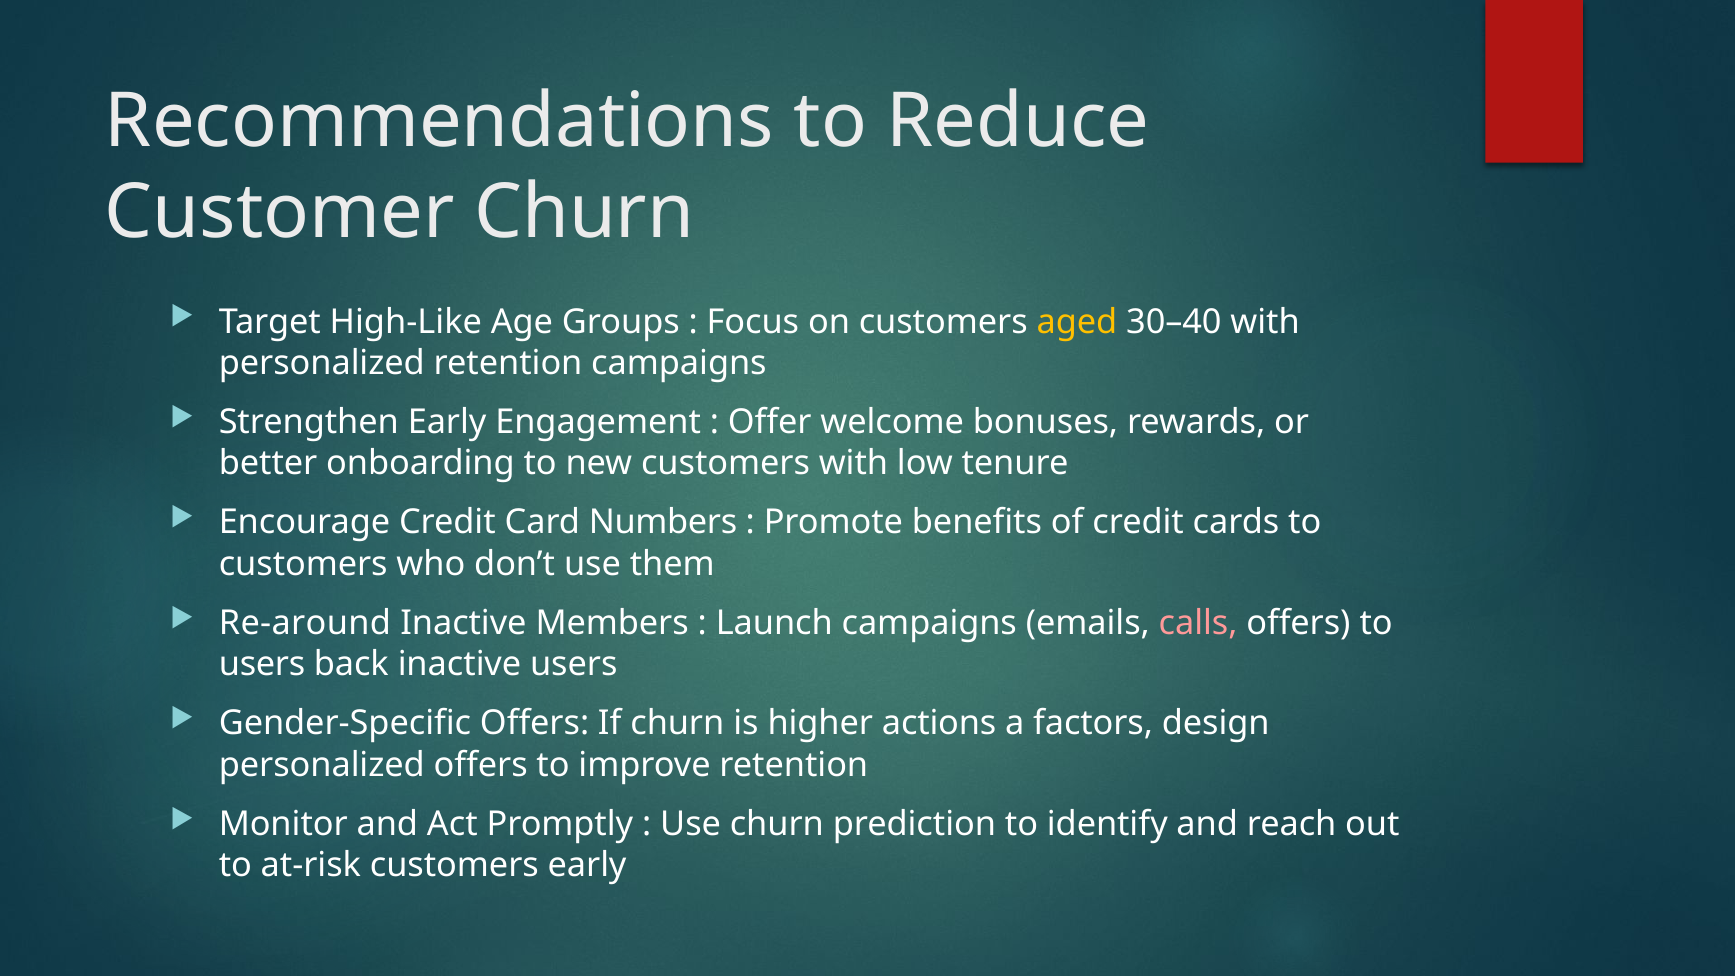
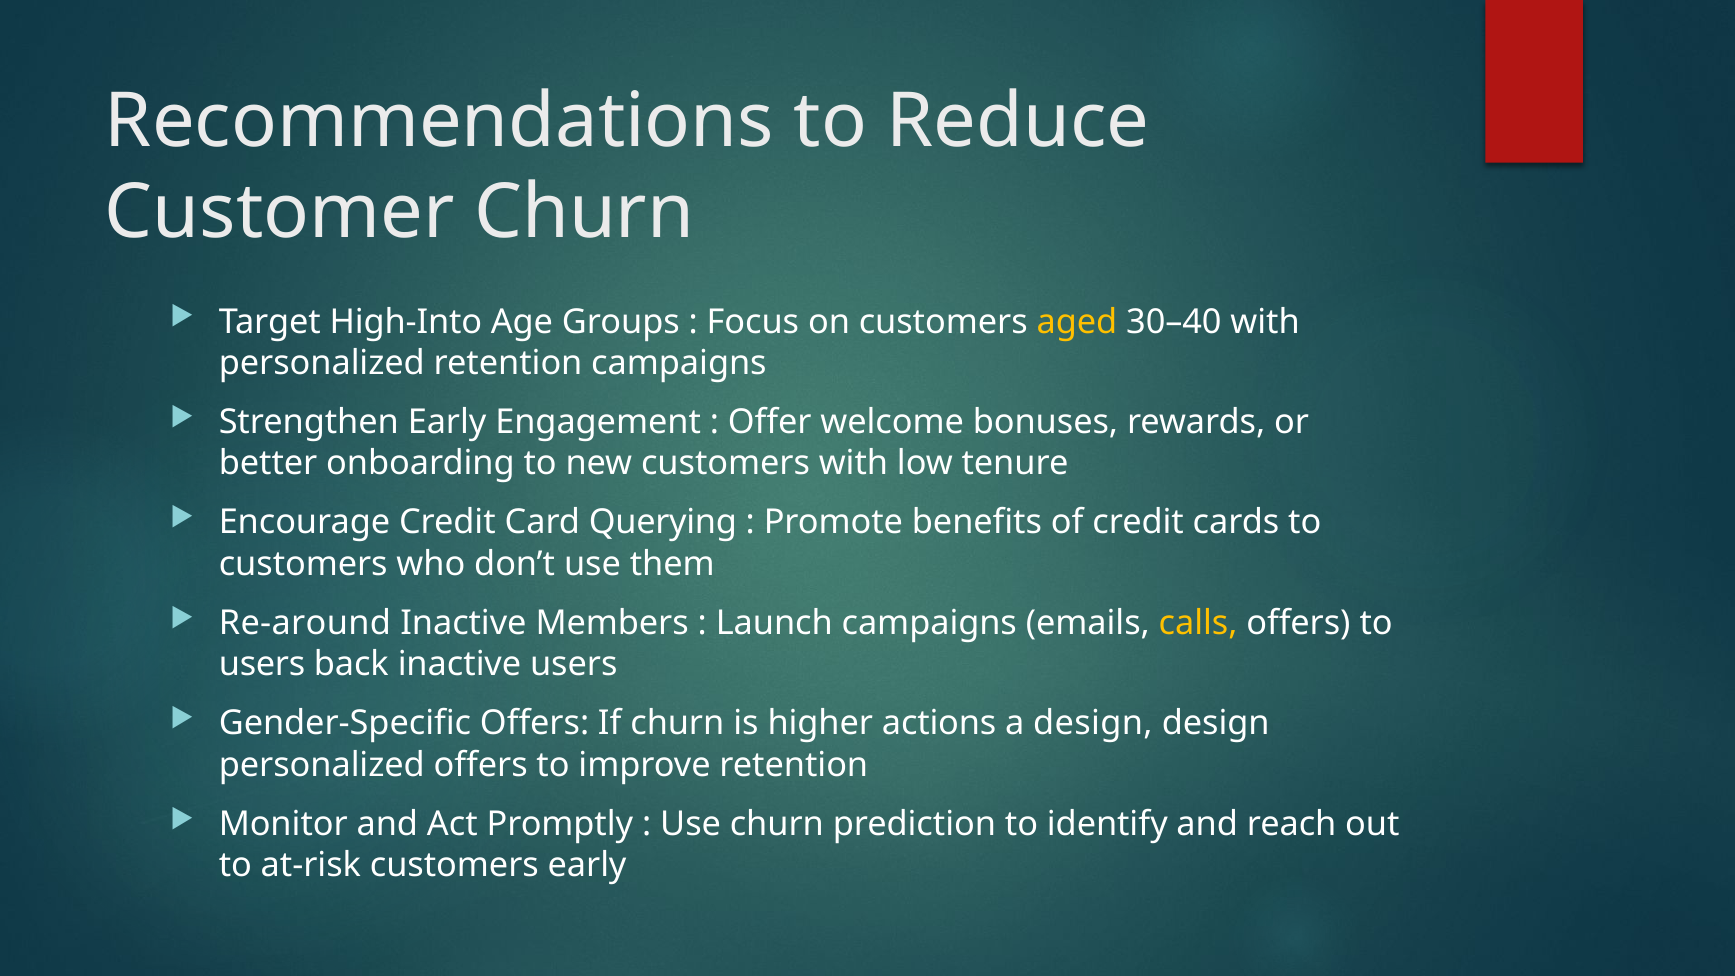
High-Like: High-Like -> High-Into
Numbers: Numbers -> Querying
calls colour: pink -> yellow
a factors: factors -> design
